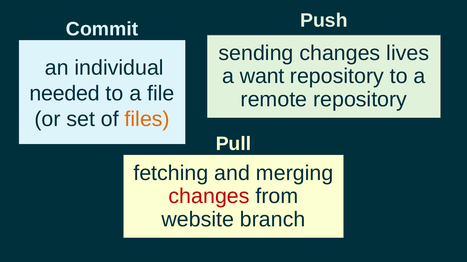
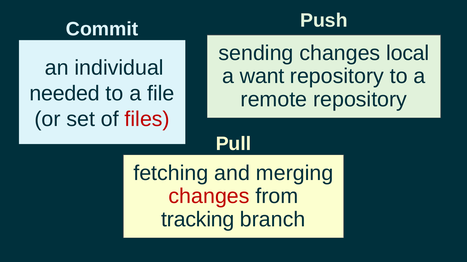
lives: lives -> local
files colour: orange -> red
website: website -> tracking
